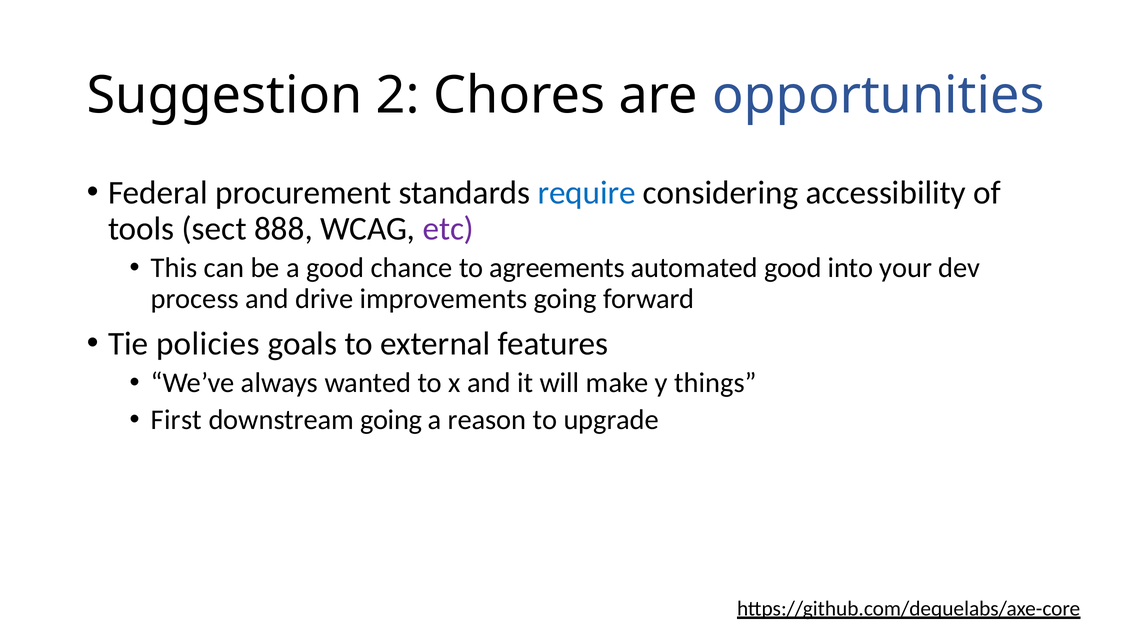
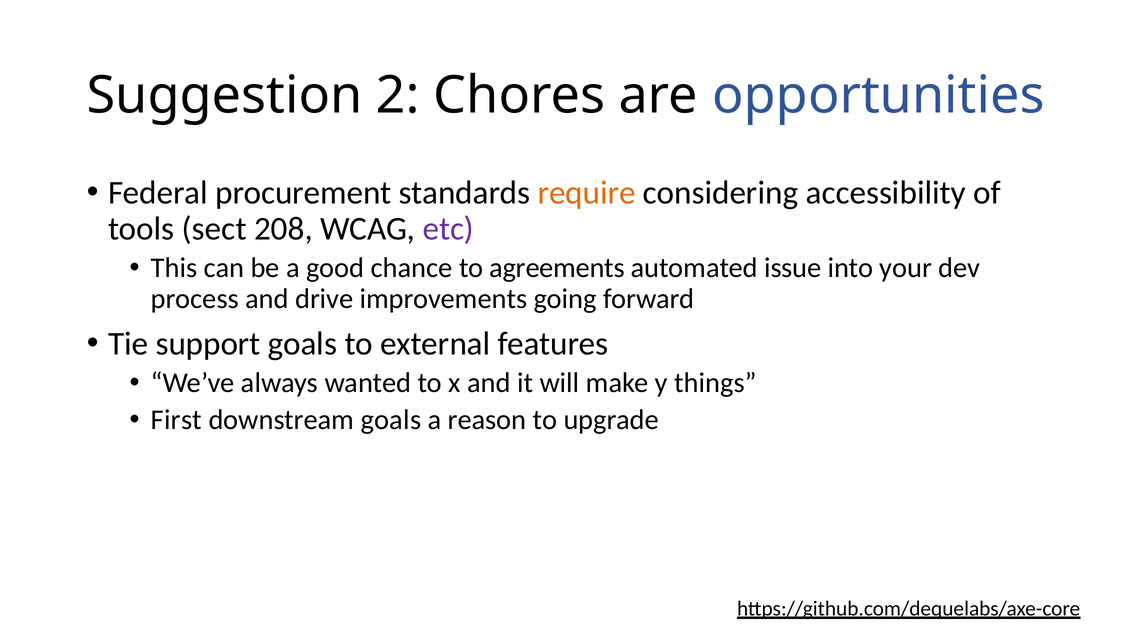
require colour: blue -> orange
888: 888 -> 208
automated good: good -> issue
policies: policies -> support
downstream going: going -> goals
